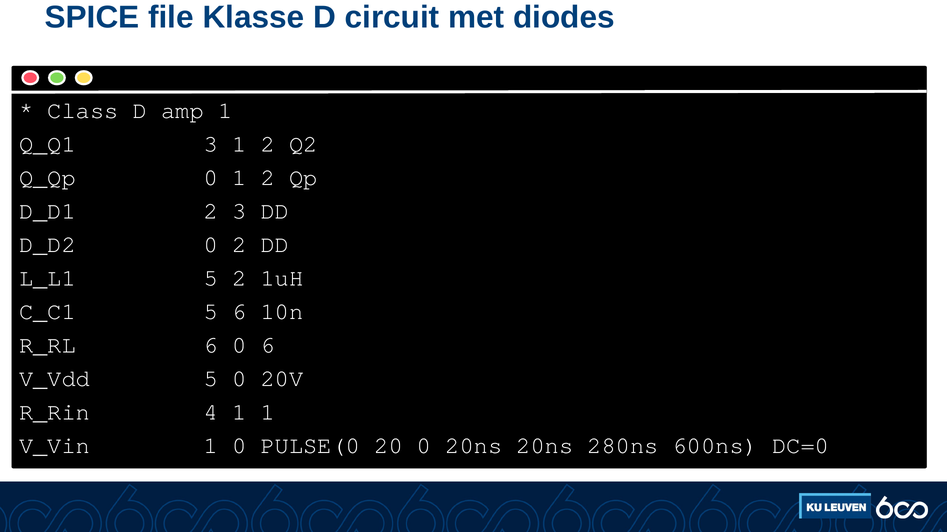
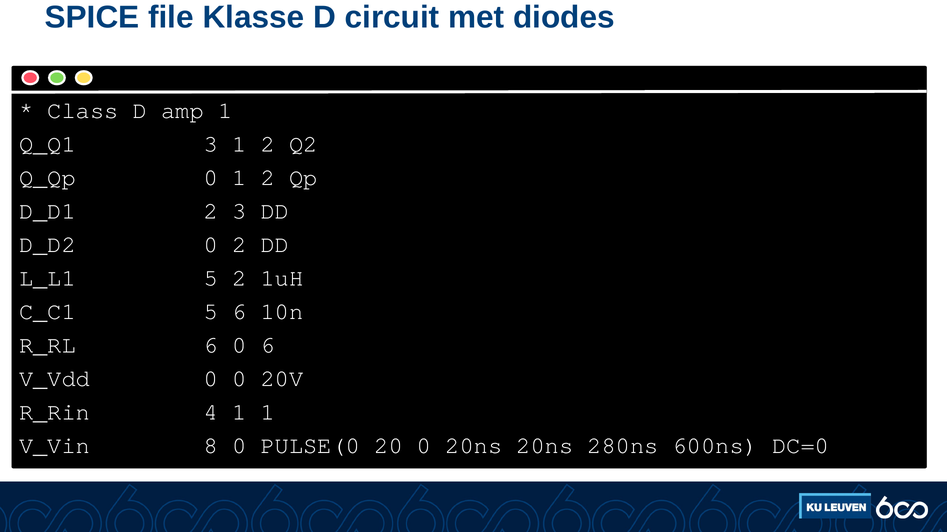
V_Vdd 5: 5 -> 0
V_Vin 1: 1 -> 8
